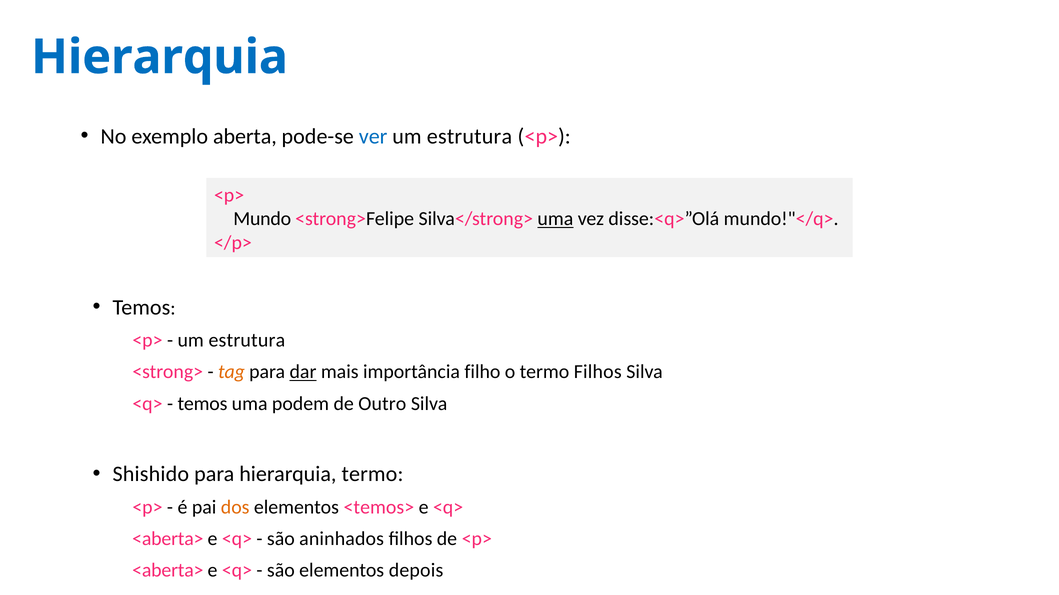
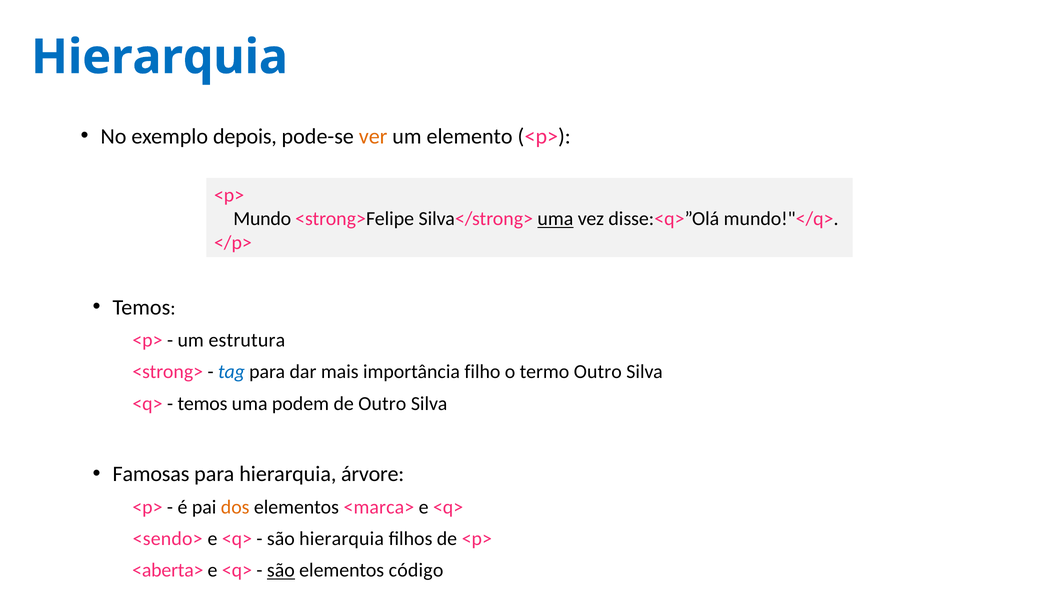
aberta: aberta -> depois
ver colour: blue -> orange
estrutura at (469, 137): estrutura -> elemento
tag colour: orange -> blue
dar underline: present -> none
termo Filhos: Filhos -> Outro
Shishido: Shishido -> Famosas
hierarquia termo: termo -> árvore
<temos>: <temos> -> <marca>
<aberta> at (168, 539): <aberta> -> <sendo>
são aninhados: aninhados -> hierarquia
são at (281, 571) underline: none -> present
depois: depois -> código
